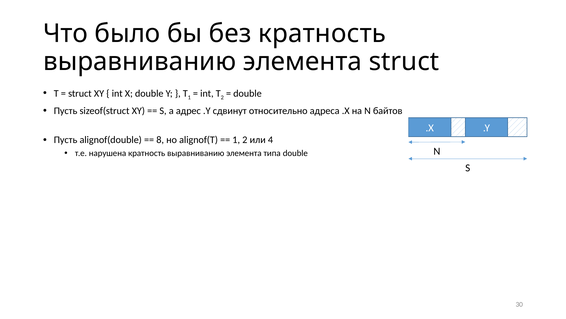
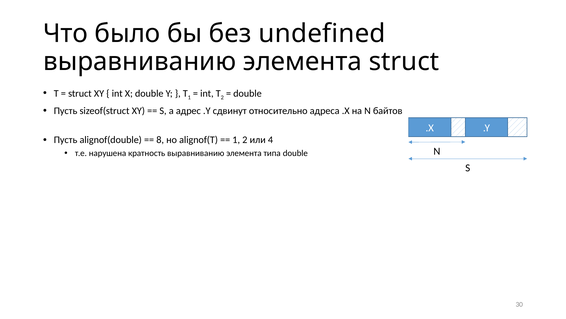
без кратность: кратность -> undefined
